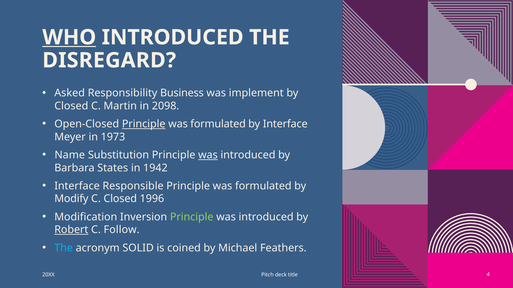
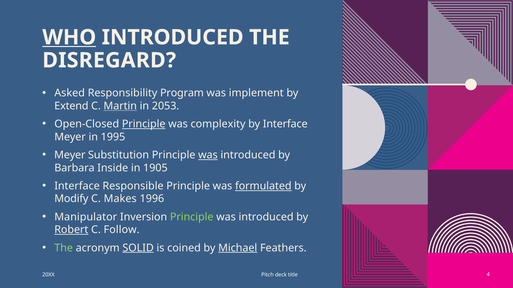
Business: Business -> Program
Closed at (71, 106): Closed -> Extend
Martin underline: none -> present
2098: 2098 -> 2053
formulated at (218, 124): formulated -> complexity
1973: 1973 -> 1995
Name at (70, 155): Name -> Meyer
States: States -> Inside
1942: 1942 -> 1905
formulated at (263, 186) underline: none -> present
C Closed: Closed -> Makes
Modification: Modification -> Manipulator
The at (64, 248) colour: light blue -> light green
SOLID underline: none -> present
Michael underline: none -> present
